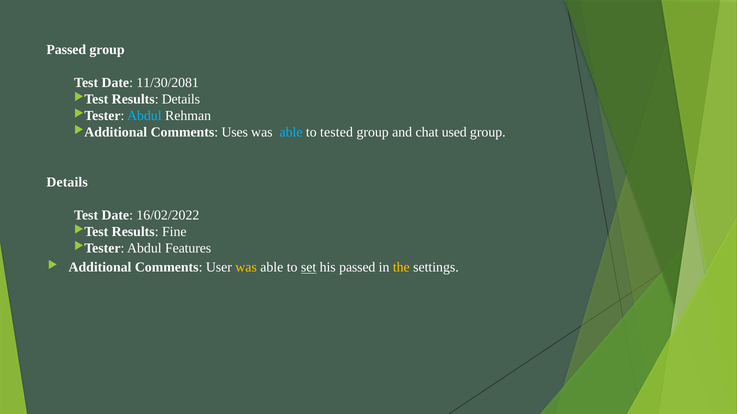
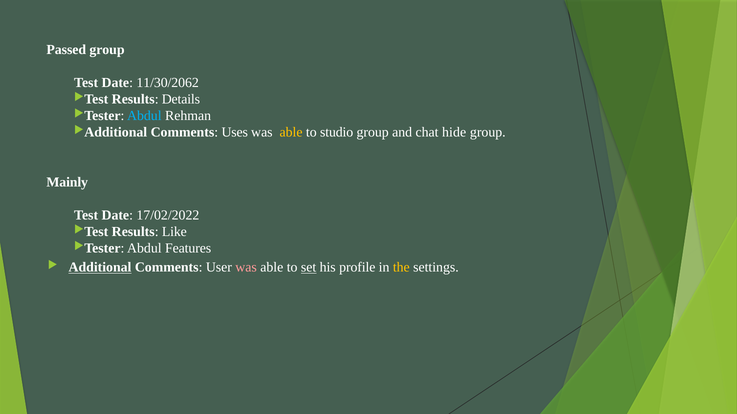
11/30/2081: 11/30/2081 -> 11/30/2062
able at (291, 132) colour: light blue -> yellow
tested: tested -> studio
used: used -> hide
Details at (67, 182): Details -> Mainly
16/02/2022: 16/02/2022 -> 17/02/2022
Fine: Fine -> Like
Additional underline: none -> present
was at (246, 268) colour: yellow -> pink
his passed: passed -> profile
